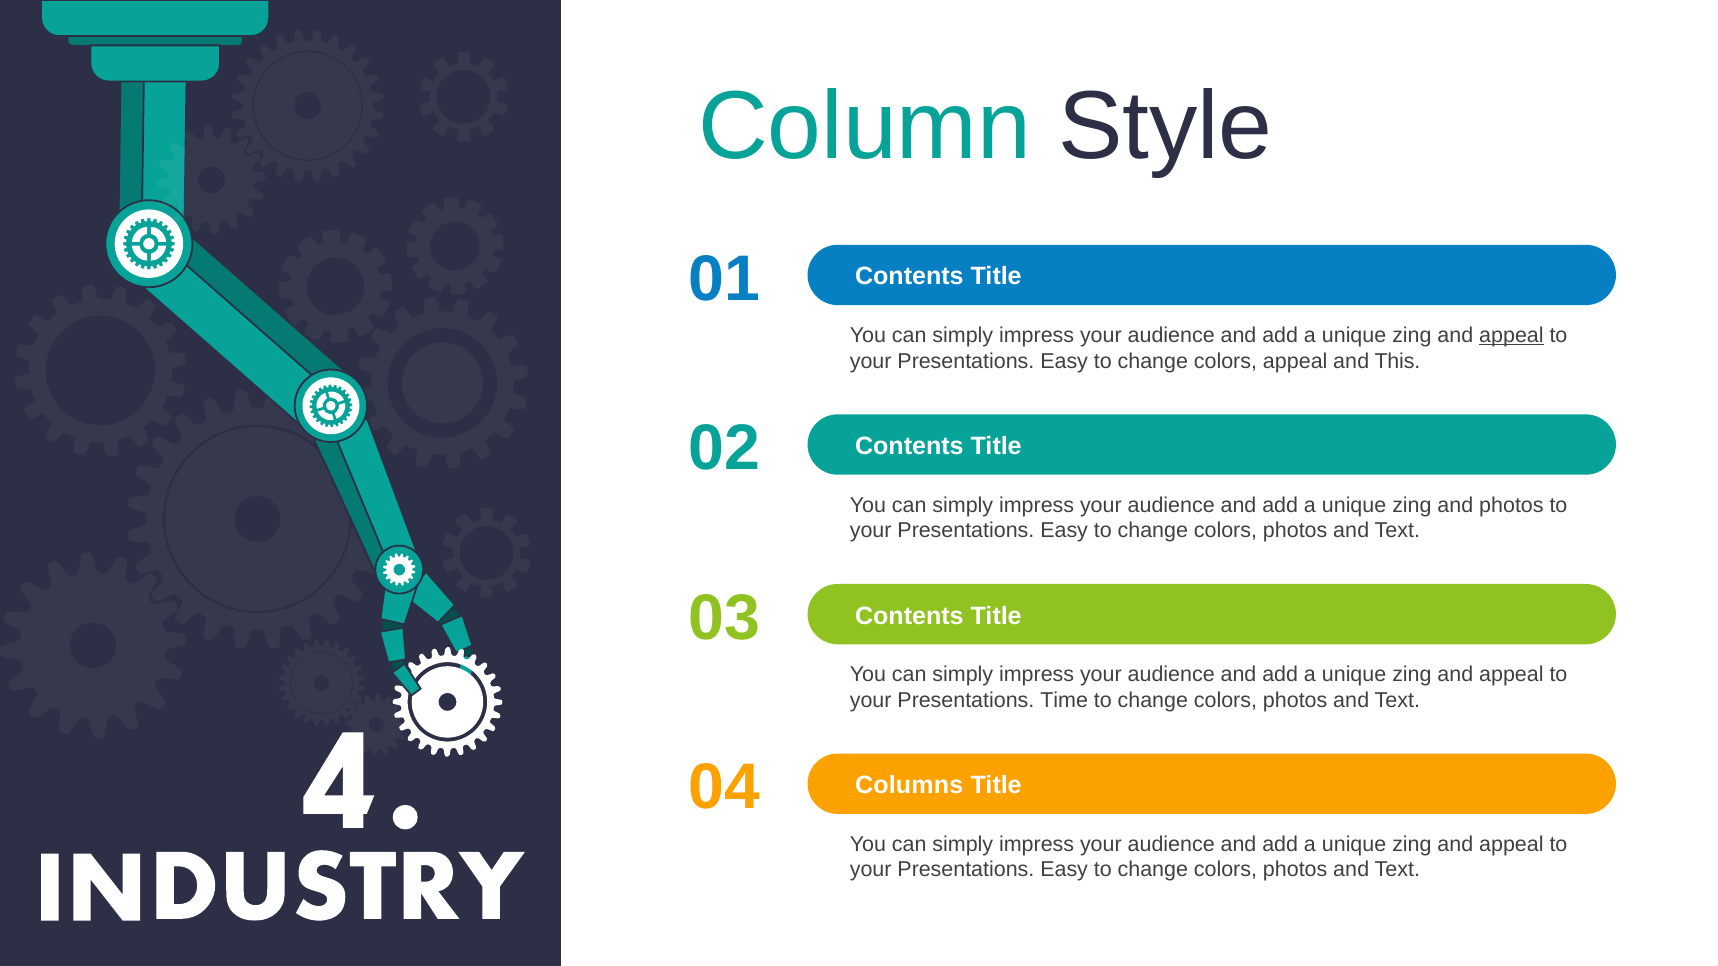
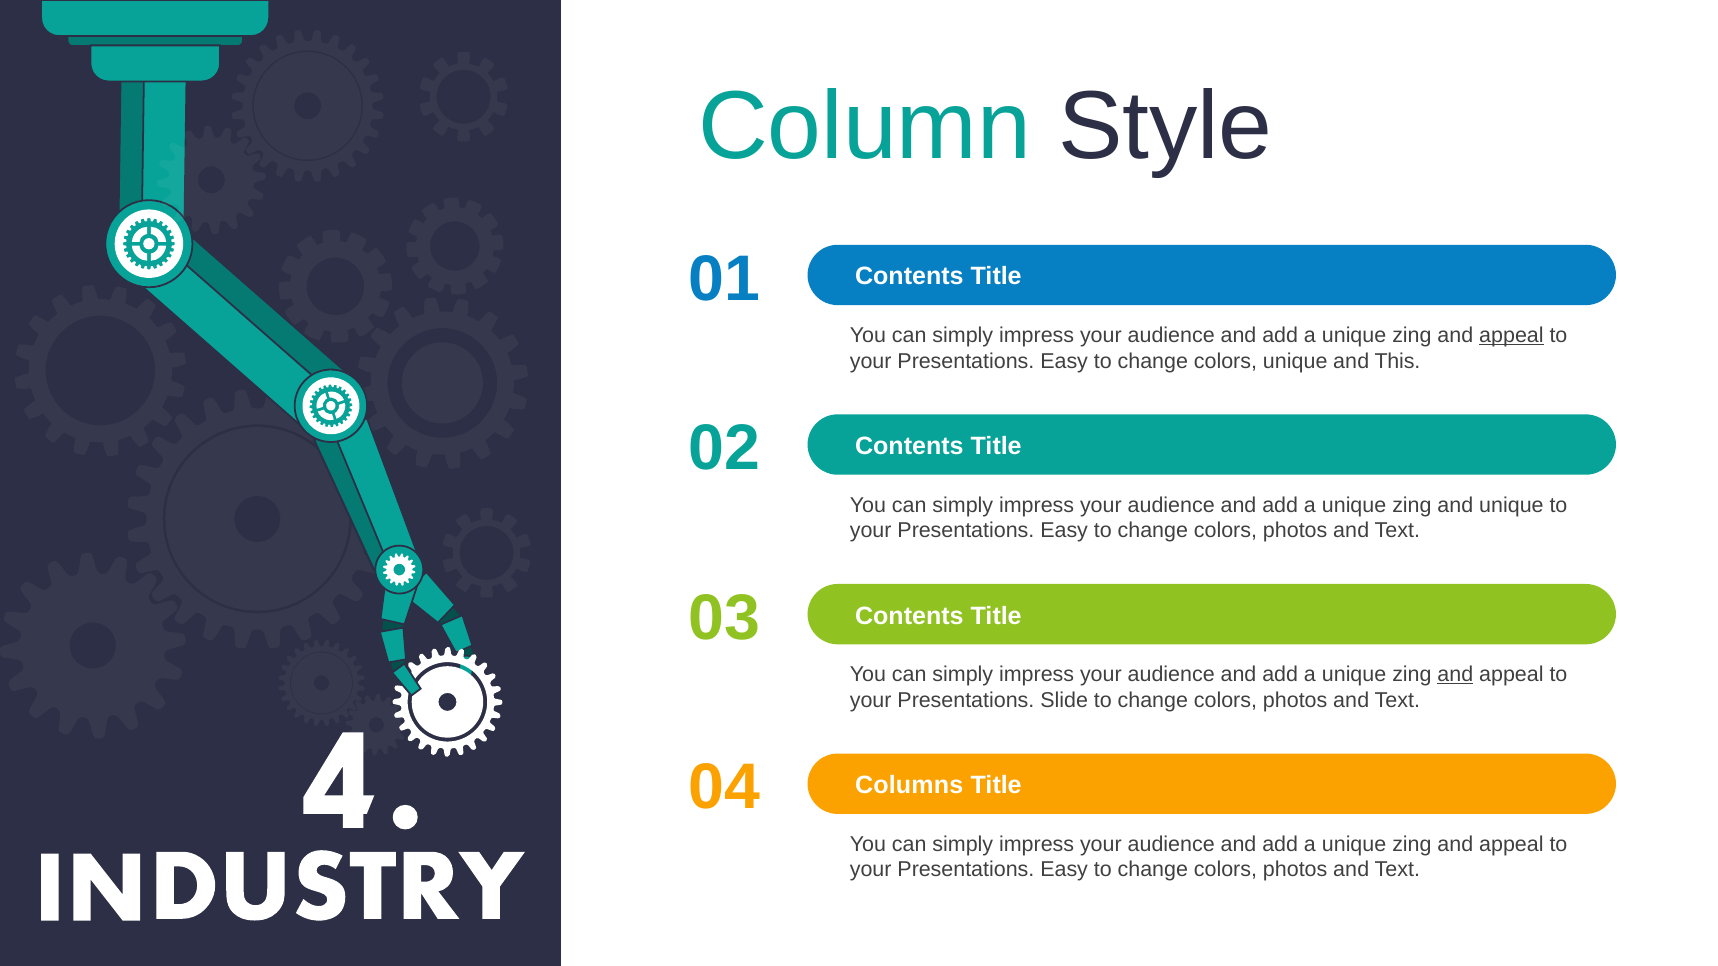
colors appeal: appeal -> unique
and photos: photos -> unique
and at (1455, 675) underline: none -> present
Time: Time -> Slide
